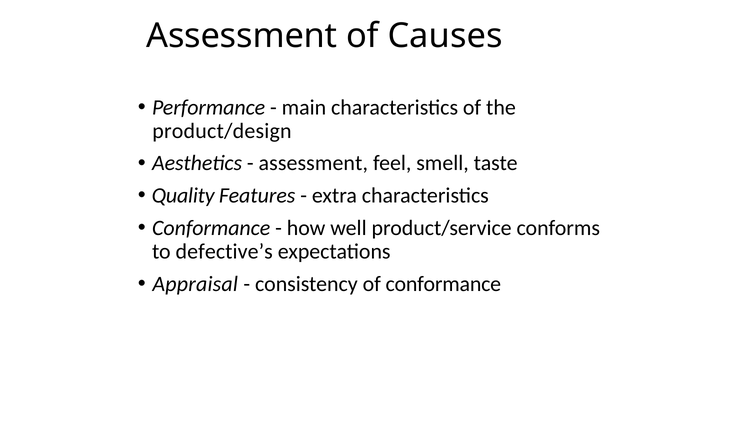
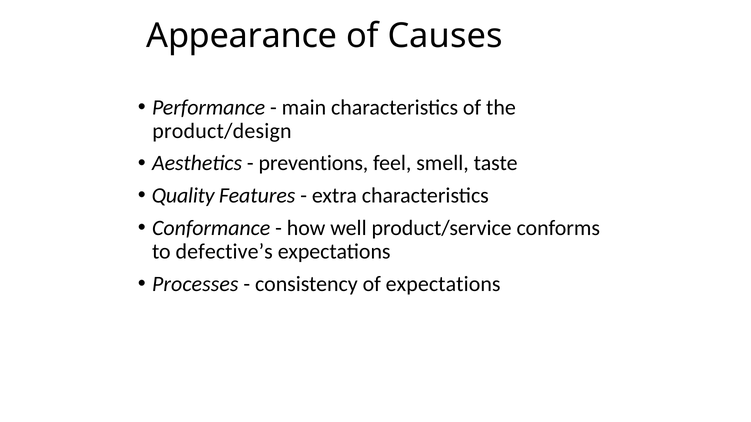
Assessment at (242, 36): Assessment -> Appearance
assessment at (313, 163): assessment -> preventions
Appraisal: Appraisal -> Processes
of conformance: conformance -> expectations
